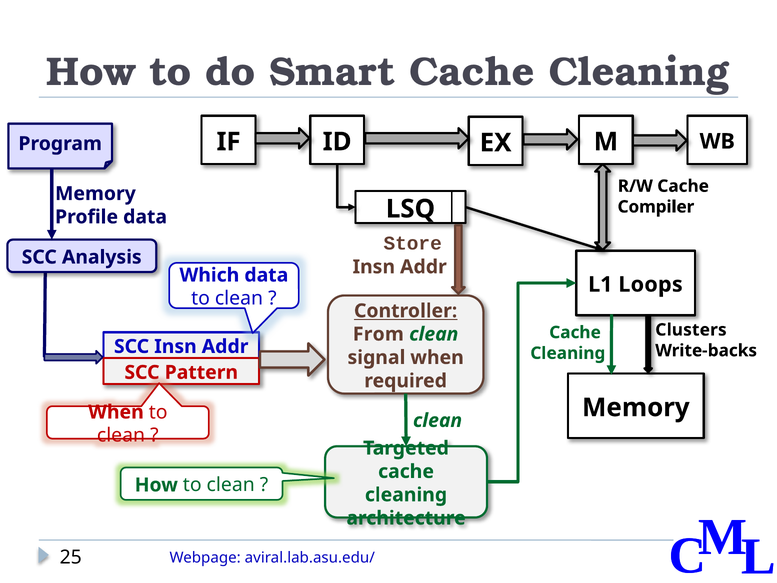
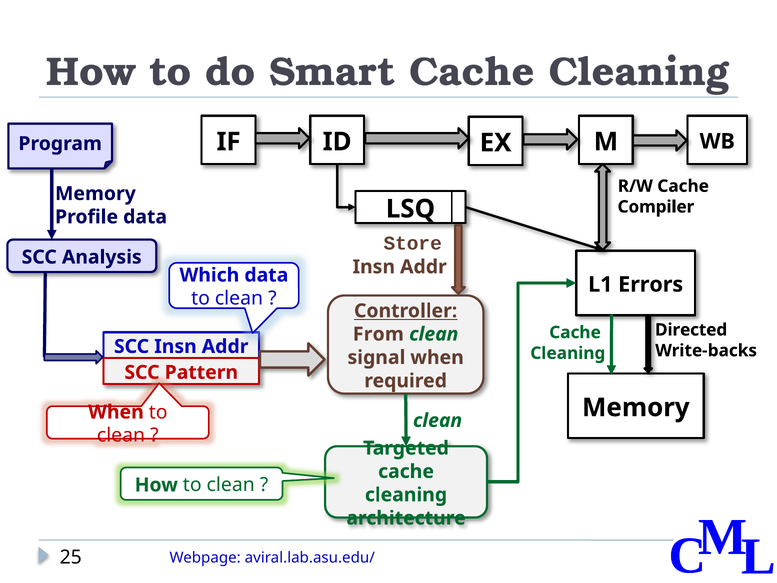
Loops: Loops -> Errors
Clusters: Clusters -> Directed
